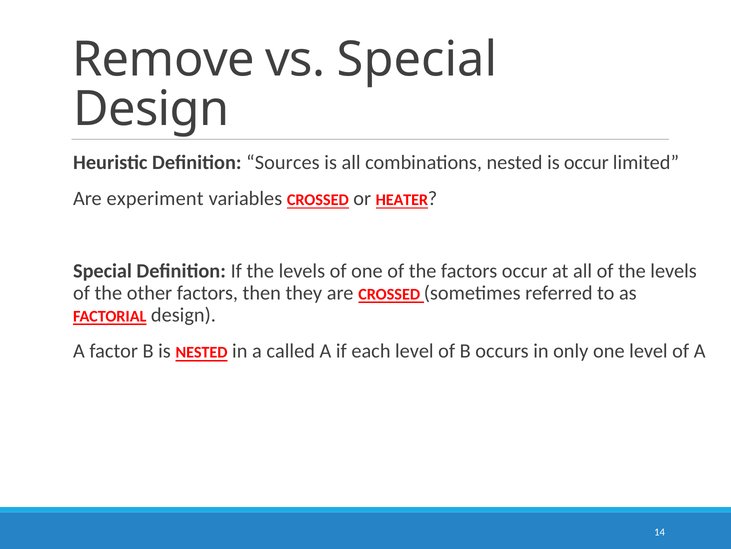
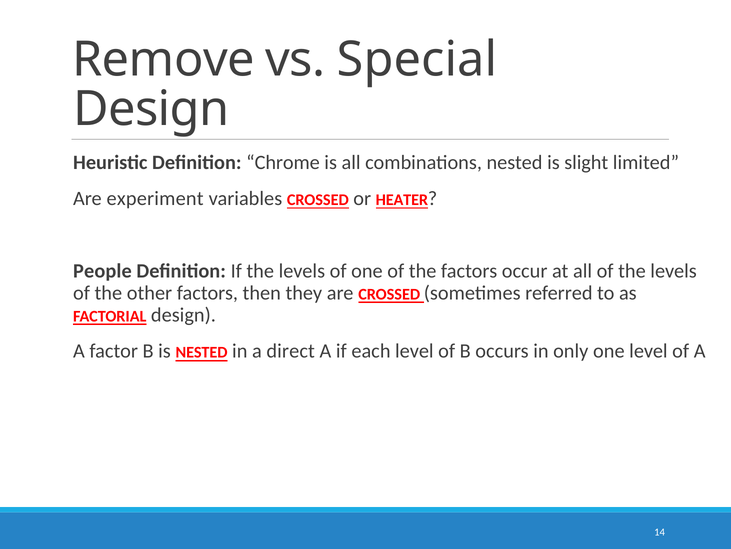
Sources: Sources -> Chrome
is occur: occur -> slight
Special at (103, 271): Special -> People
called: called -> direct
